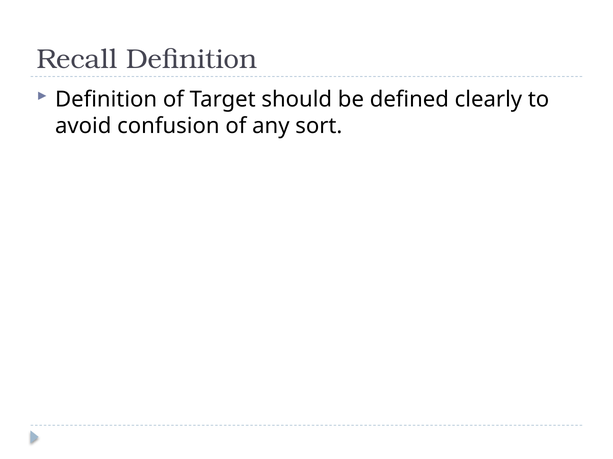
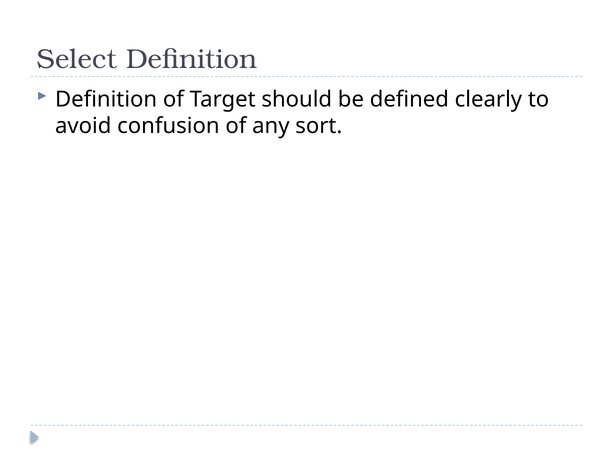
Recall: Recall -> Select
